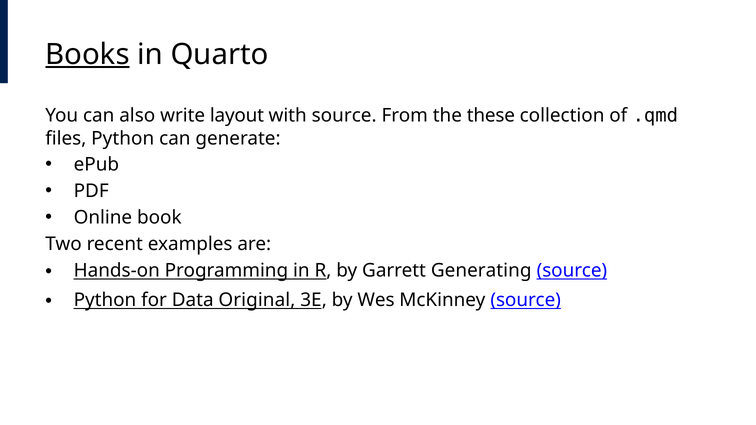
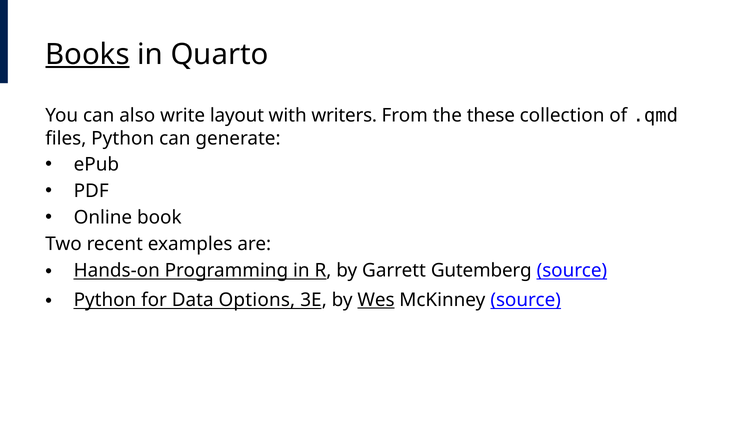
with source: source -> writers
Generating: Generating -> Gutemberg
Original: Original -> Options
Wes underline: none -> present
